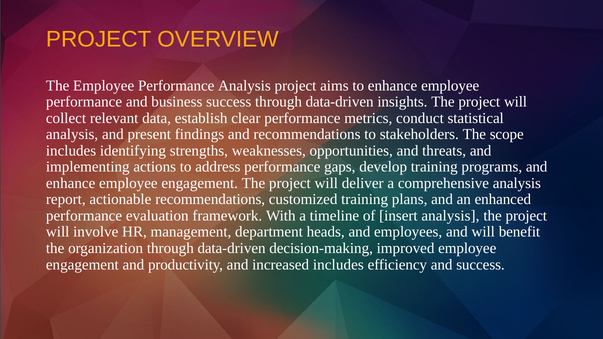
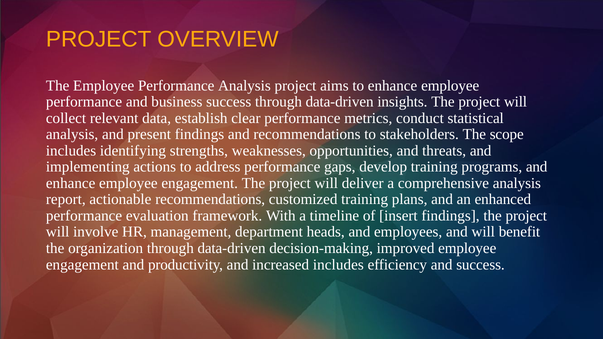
insert analysis: analysis -> findings
